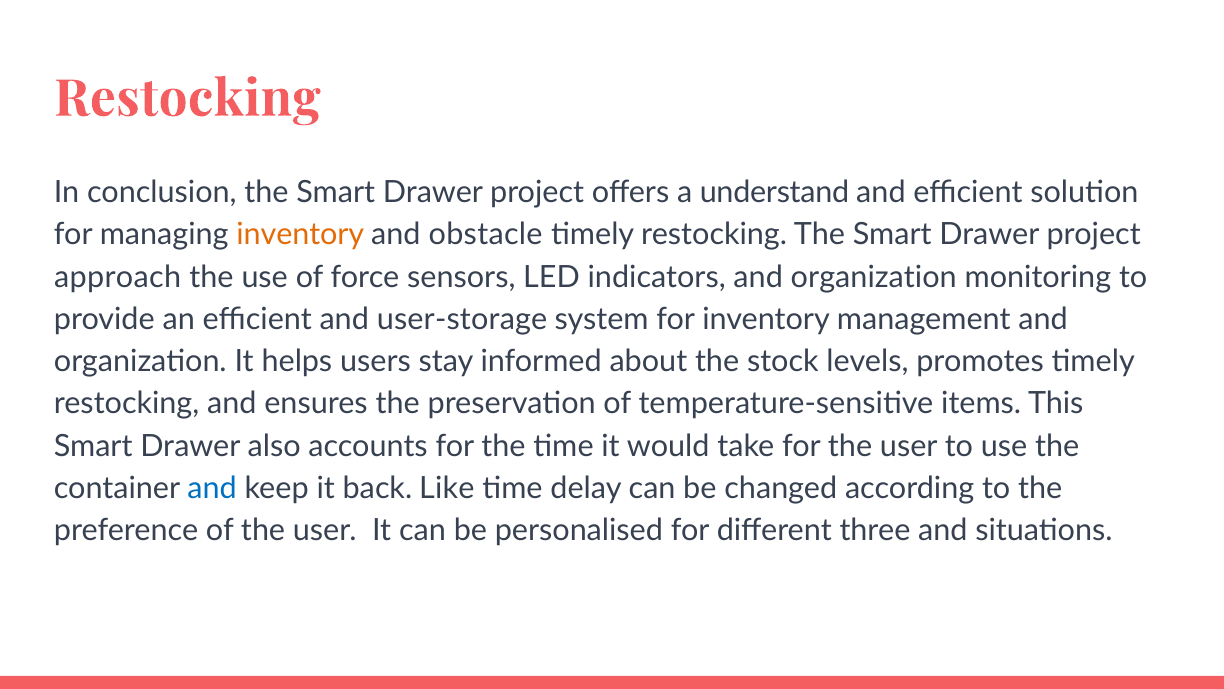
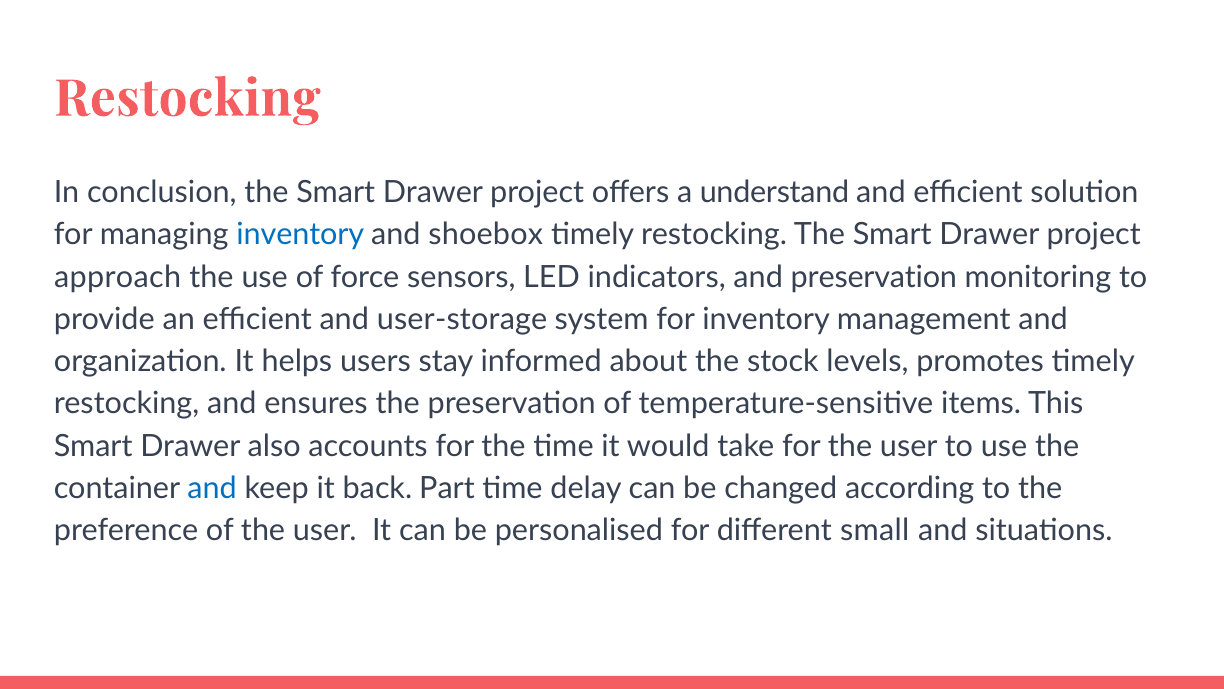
inventory at (300, 235) colour: orange -> blue
obstacle: obstacle -> shoebox
indicators and organization: organization -> preservation
Like: Like -> Part
three: three -> small
